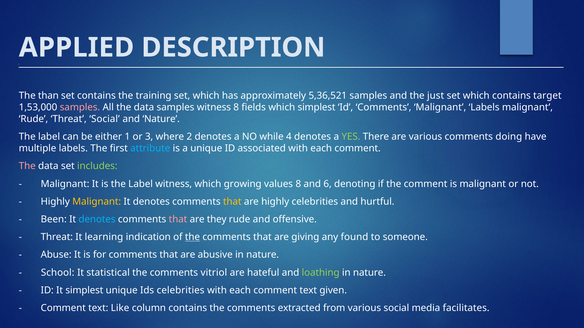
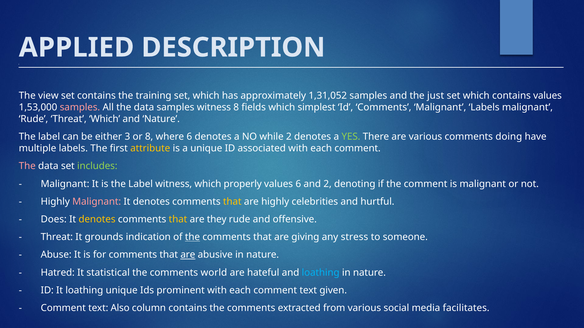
than: than -> view
5,36,521: 5,36,521 -> 1,31,052
contains target: target -> values
Threat Social: Social -> Which
1: 1 -> 3
or 3: 3 -> 8
where 2: 2 -> 6
while 4: 4 -> 2
attribute colour: light blue -> yellow
growing: growing -> properly
values 8: 8 -> 6
and 6: 6 -> 2
Malignant at (97, 202) colour: yellow -> pink
Been: Been -> Does
denotes at (97, 220) colour: light blue -> yellow
that at (178, 220) colour: pink -> yellow
learning: learning -> grounds
found: found -> stress
are at (188, 255) underline: none -> present
School: School -> Hatred
vitriol: vitriol -> world
loathing at (321, 273) colour: light green -> light blue
It simplest: simplest -> loathing
Ids celebrities: celebrities -> prominent
Like: Like -> Also
